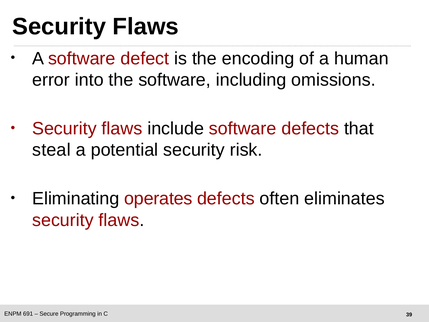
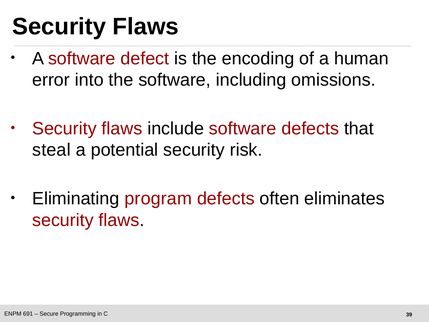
operates: operates -> program
